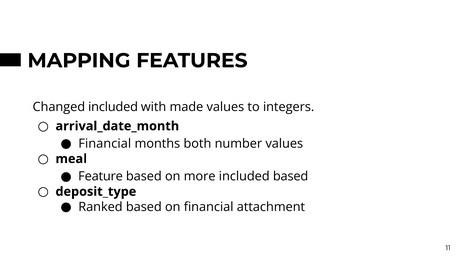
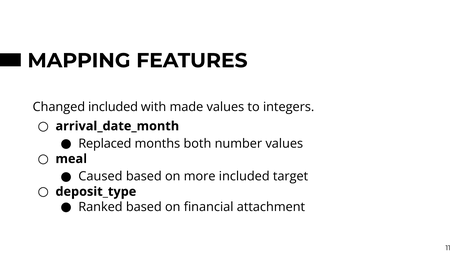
Financial at (105, 144): Financial -> Replaced
Feature: Feature -> Caused
included based: based -> target
